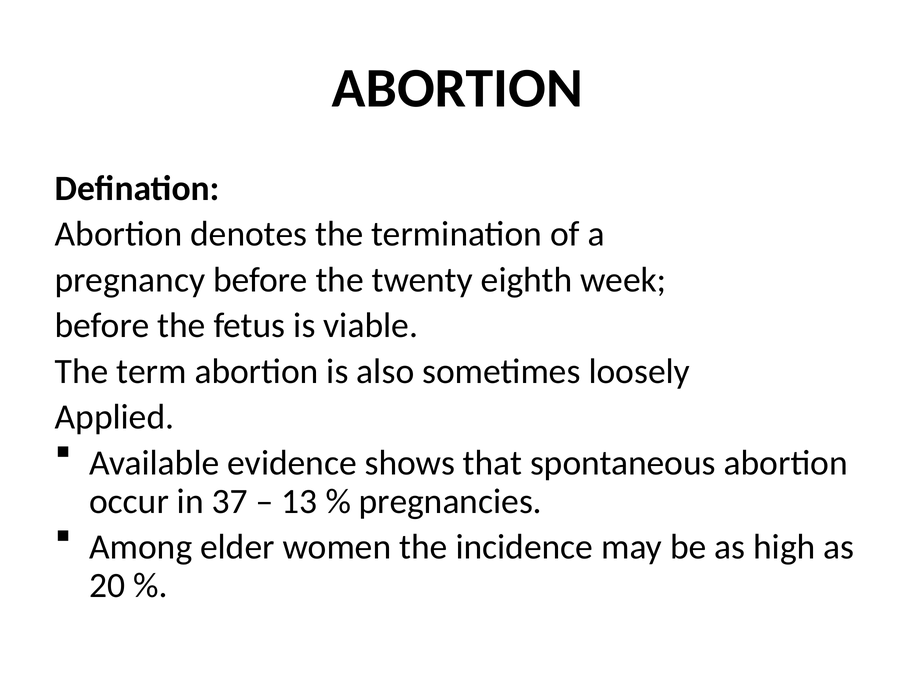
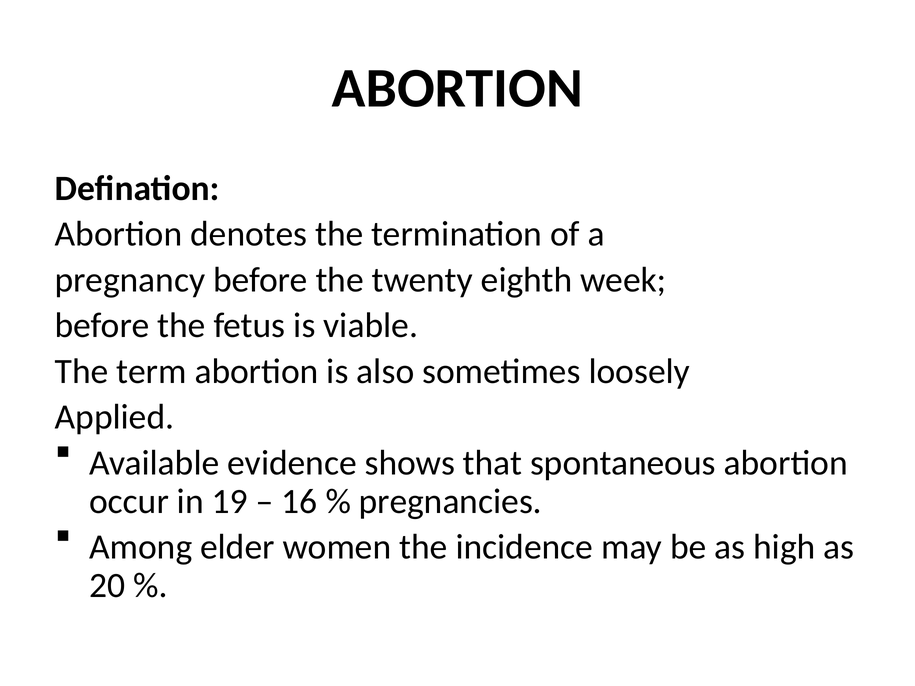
37: 37 -> 19
13: 13 -> 16
